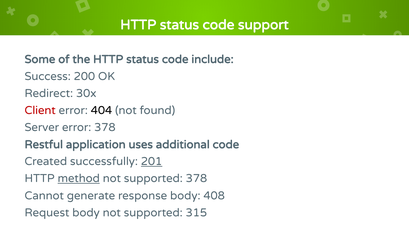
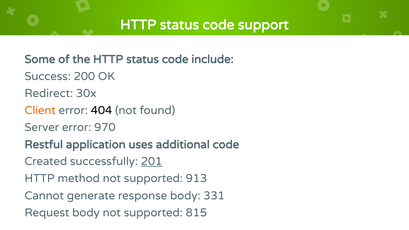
Client colour: red -> orange
error 378: 378 -> 970
method underline: present -> none
supported 378: 378 -> 913
408: 408 -> 331
315: 315 -> 815
